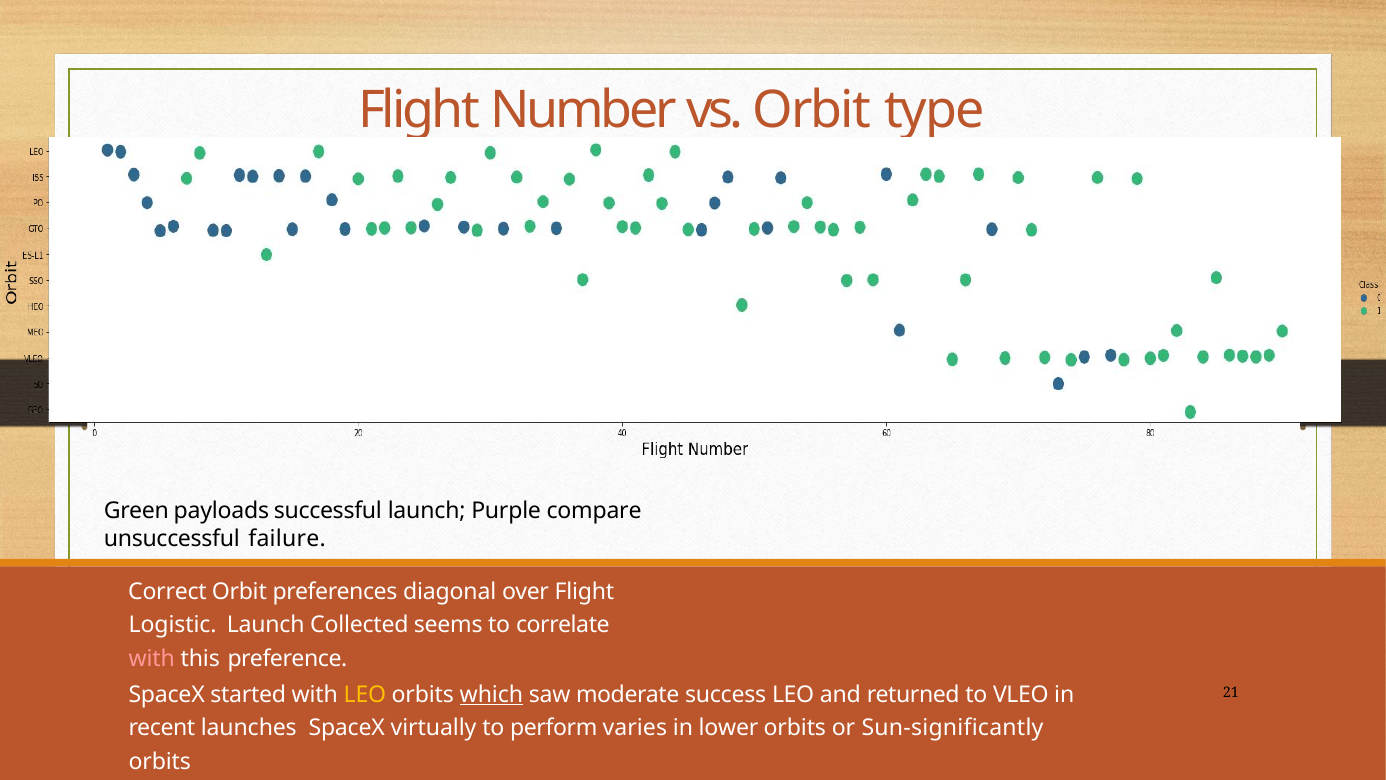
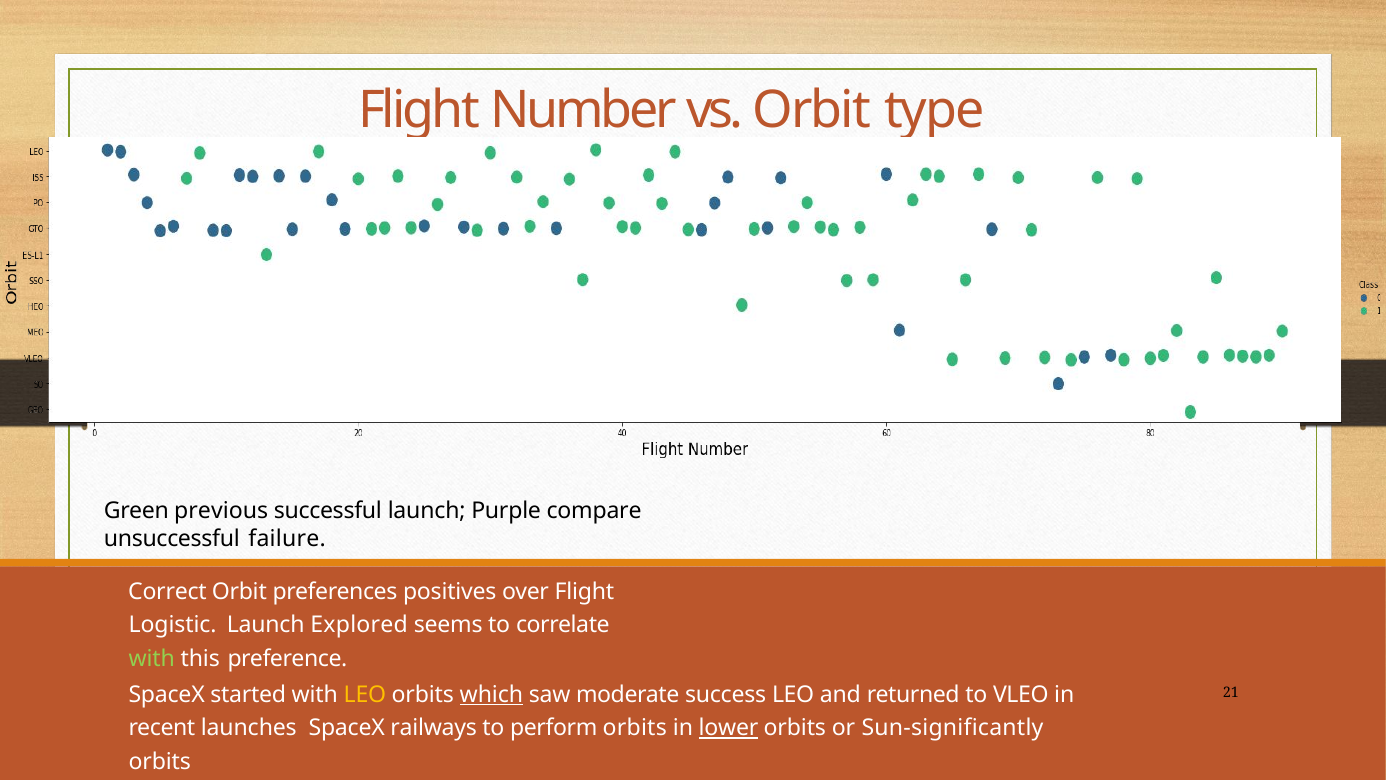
payloads: payloads -> previous
diagonal: diagonal -> positives
Collected: Collected -> Explored
with at (152, 659) colour: pink -> light green
virtually: virtually -> railways
perform varies: varies -> orbits
lower underline: none -> present
